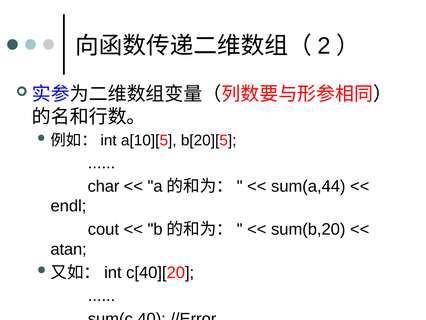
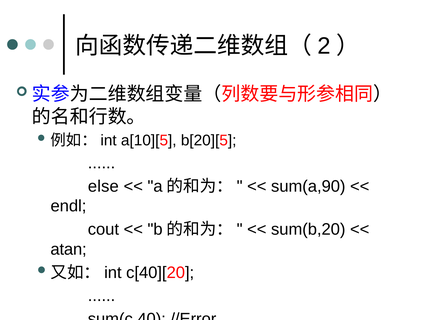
char: char -> else
sum(a,44: sum(a,44 -> sum(a,90
